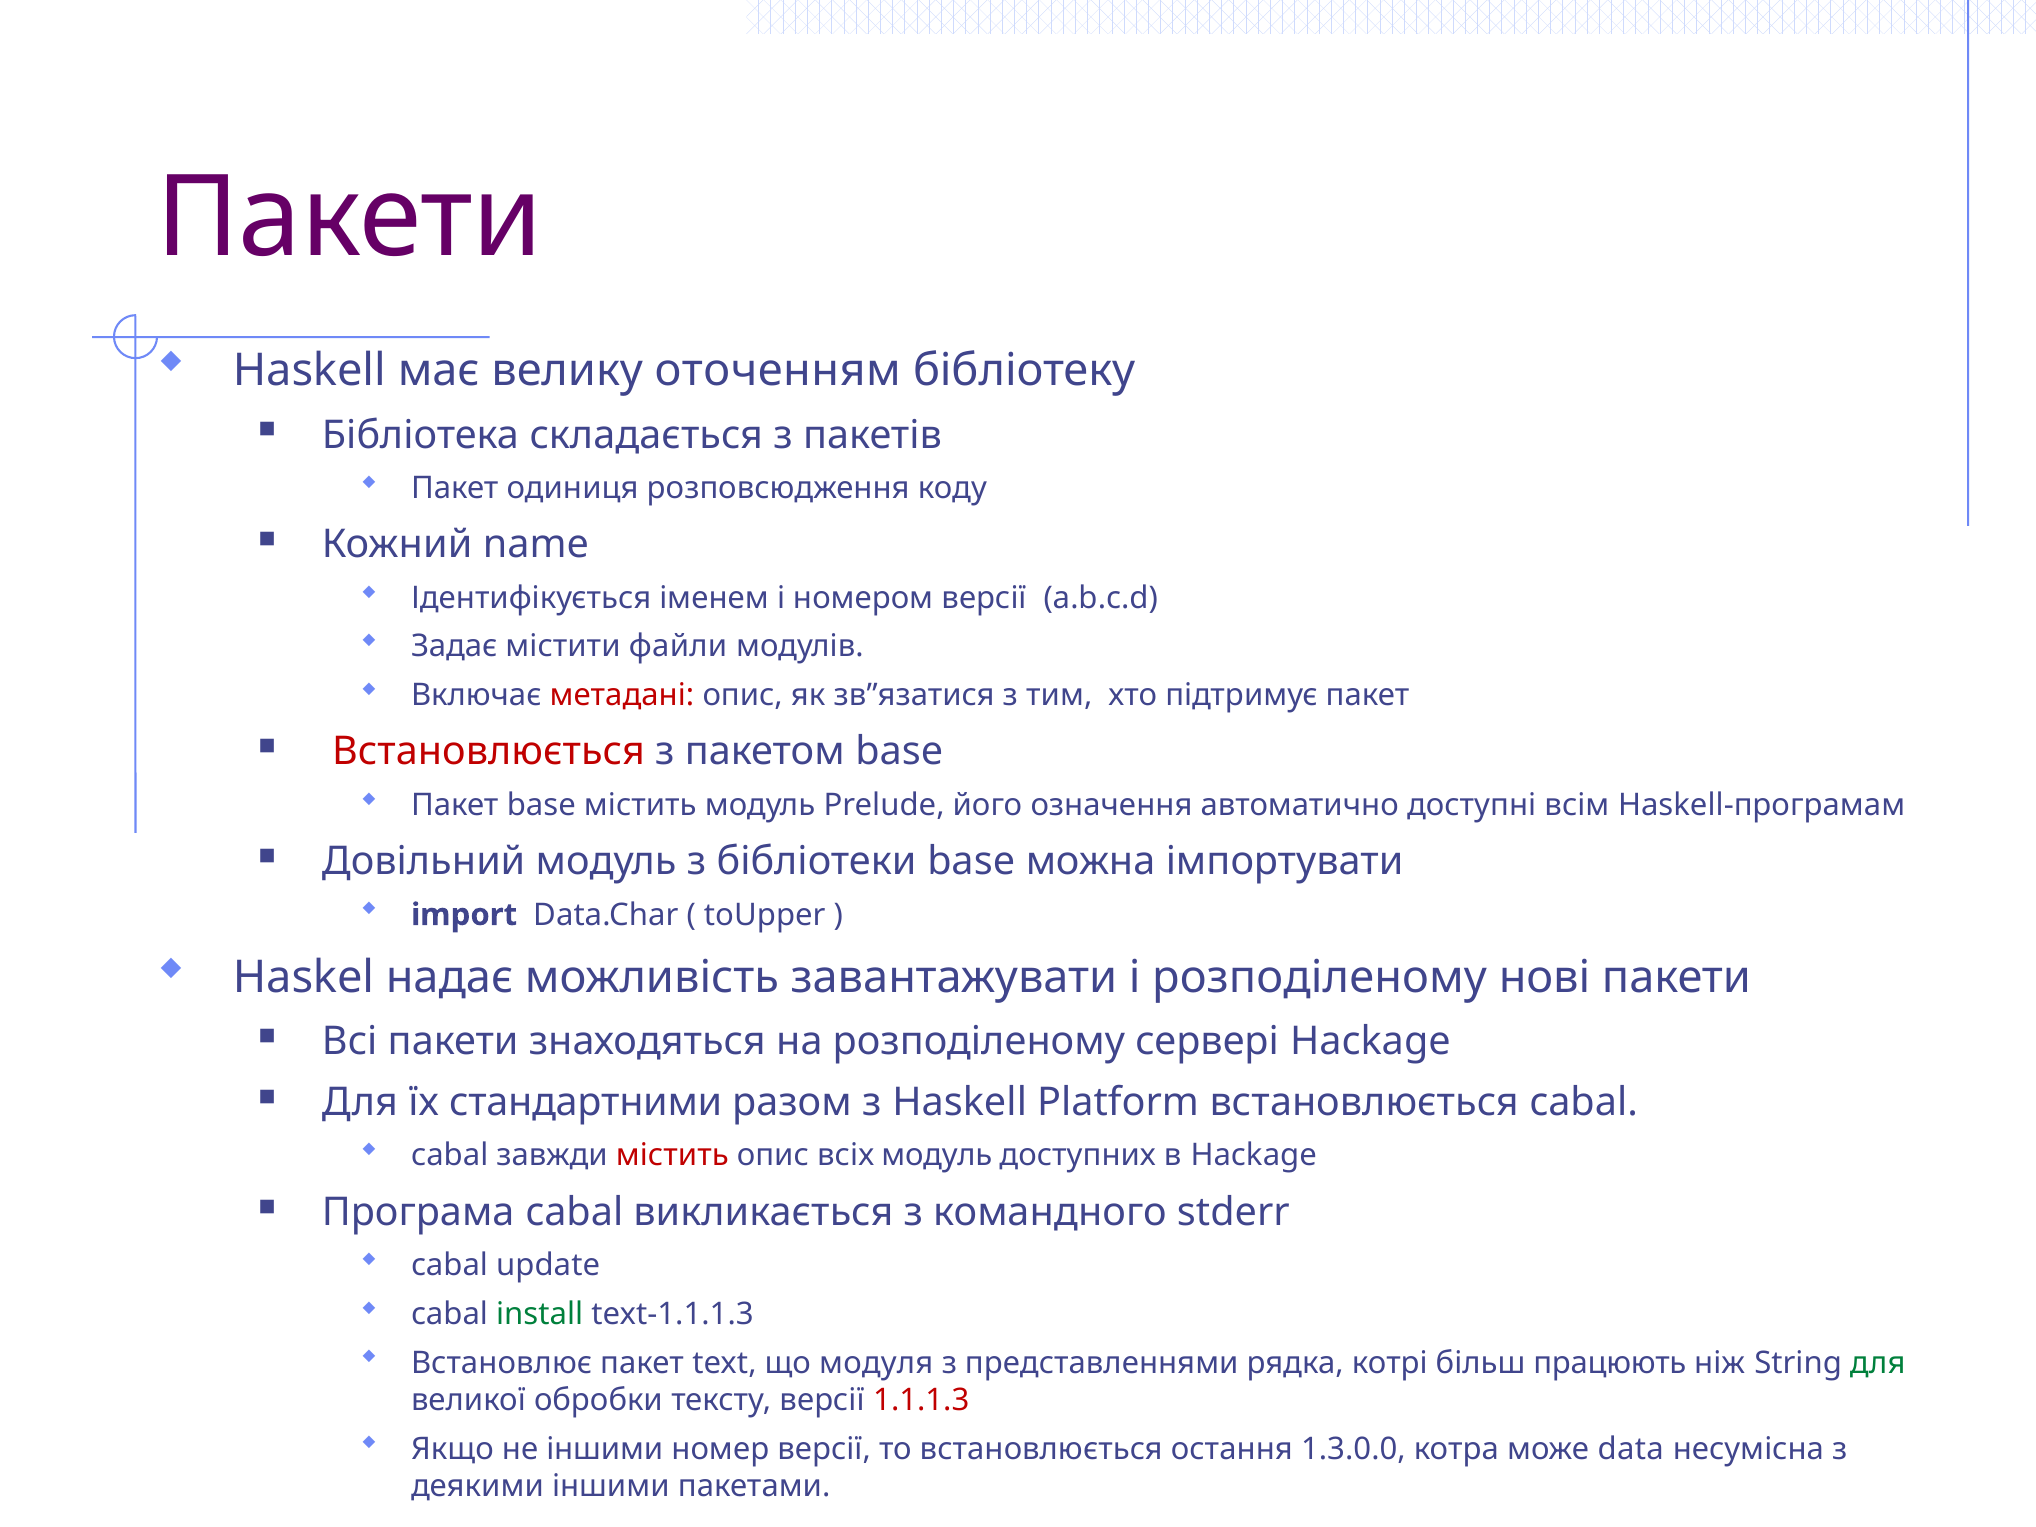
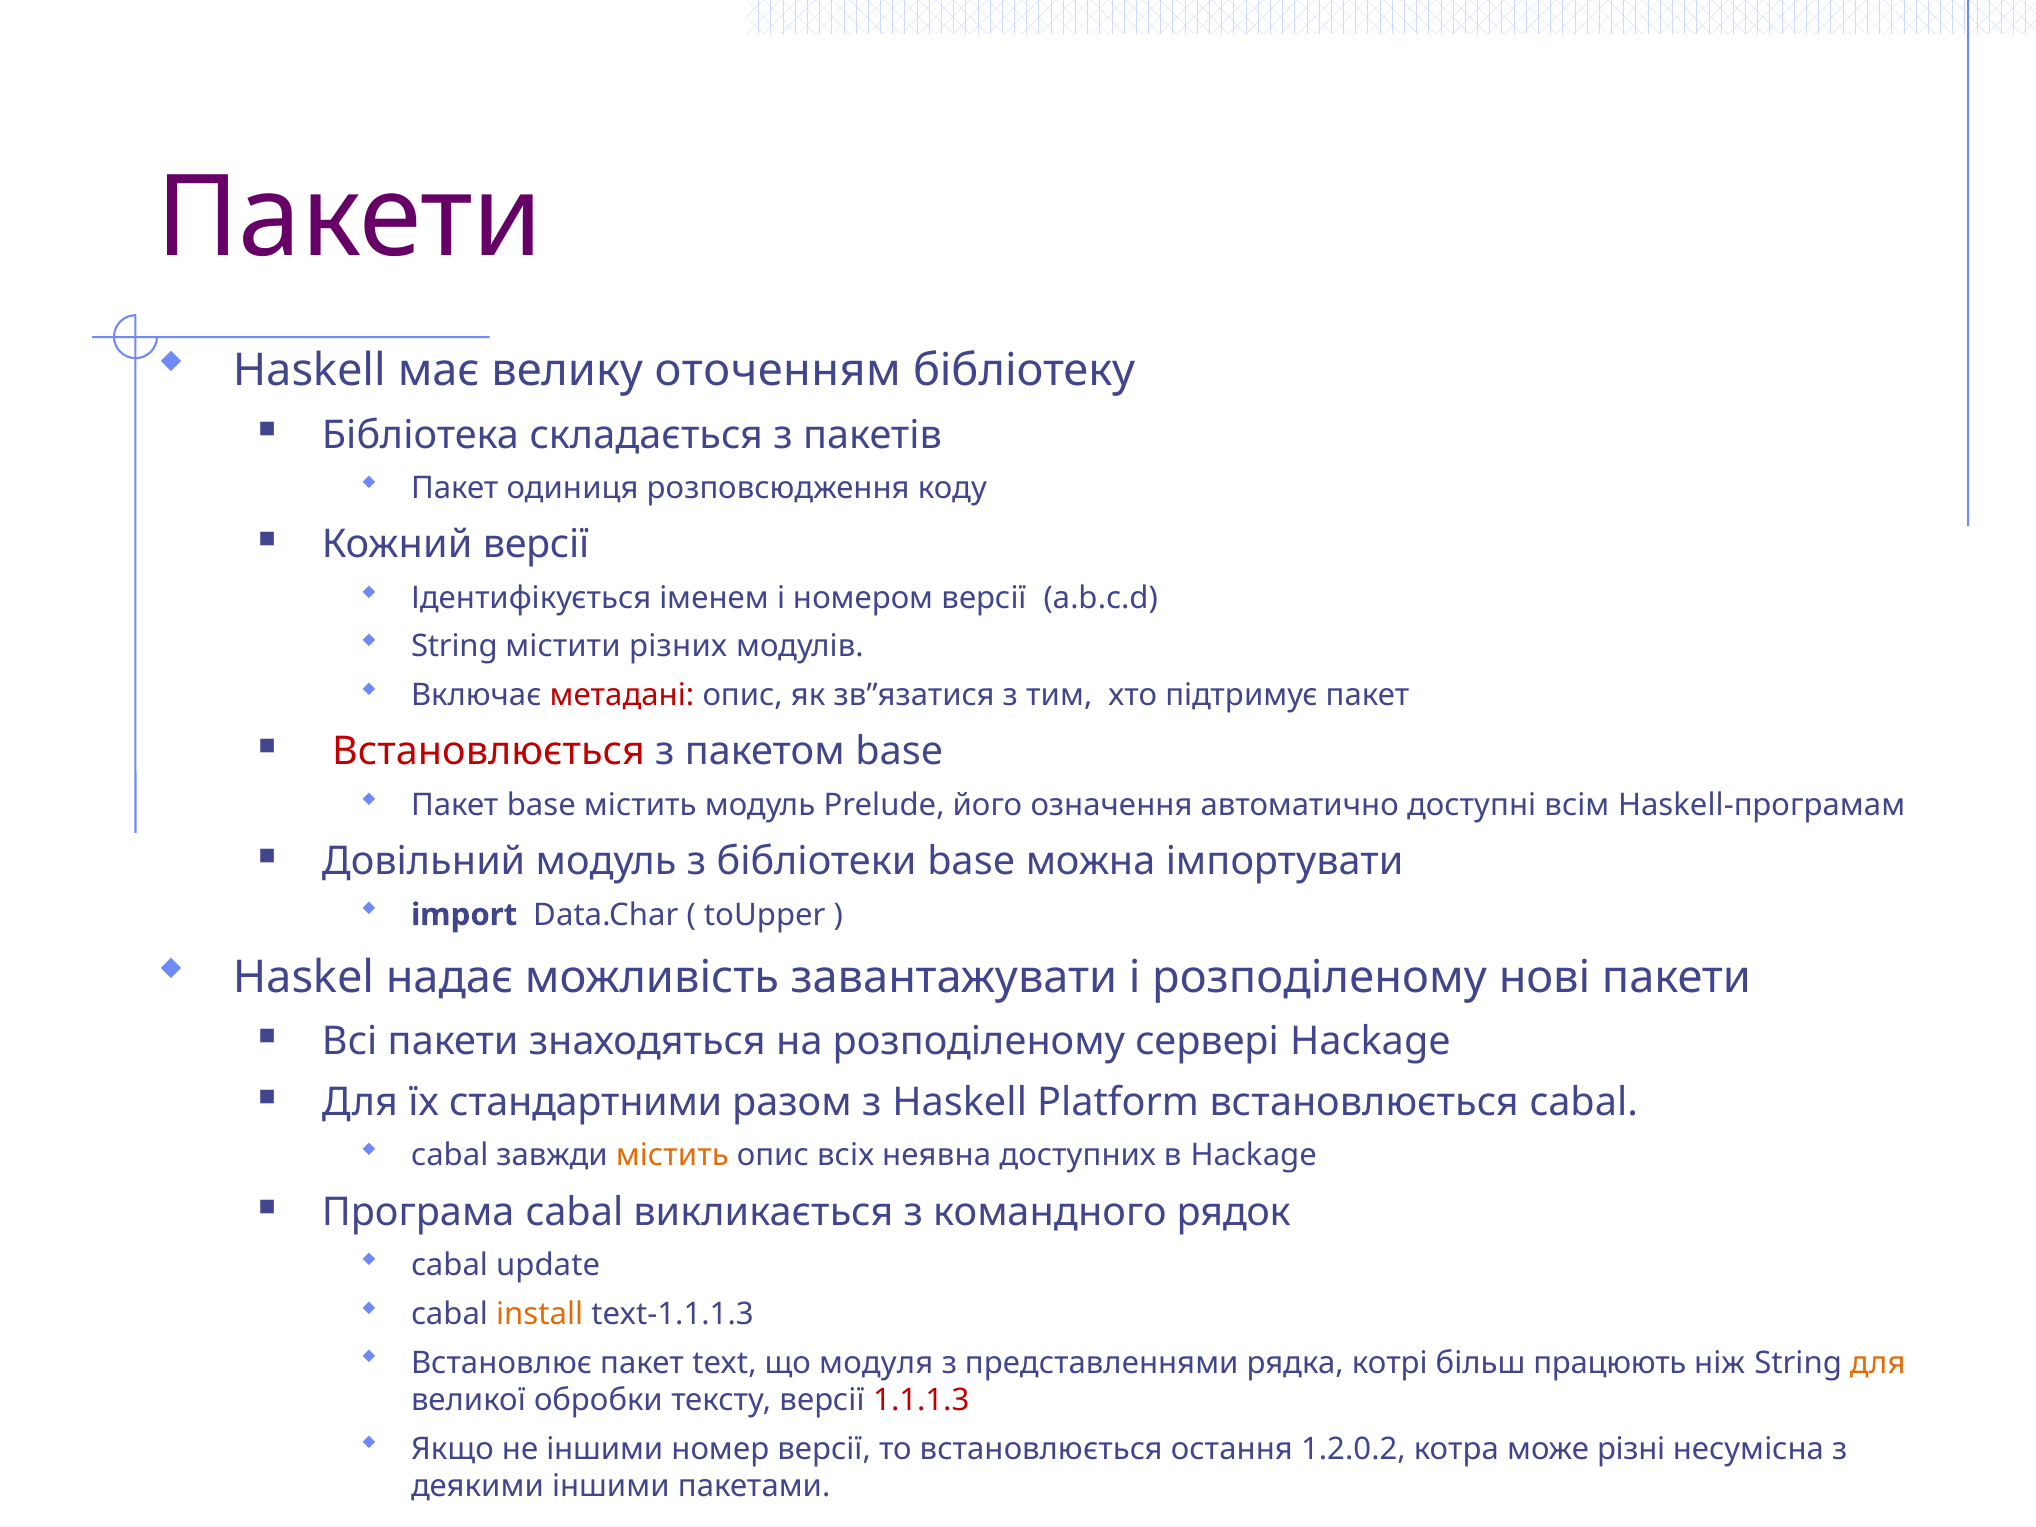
Кожний name: name -> версії
Задає at (454, 647): Задає -> String
файли: файли -> різних
містить at (672, 1156) colour: red -> orange
всіх модуль: модуль -> неявна
stderr: stderr -> рядок
install colour: green -> orange
для at (1878, 1363) colour: green -> orange
1.3.0.0: 1.3.0.0 -> 1.2.0.2
data: data -> різні
